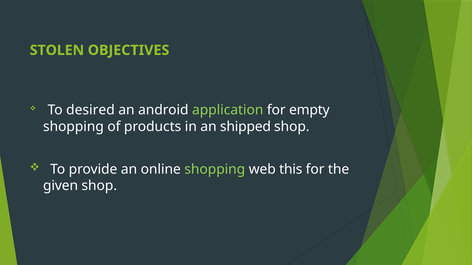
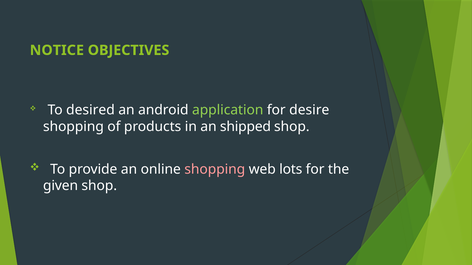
STOLEN: STOLEN -> NOTICE
empty: empty -> desire
shopping at (215, 170) colour: light green -> pink
this: this -> lots
